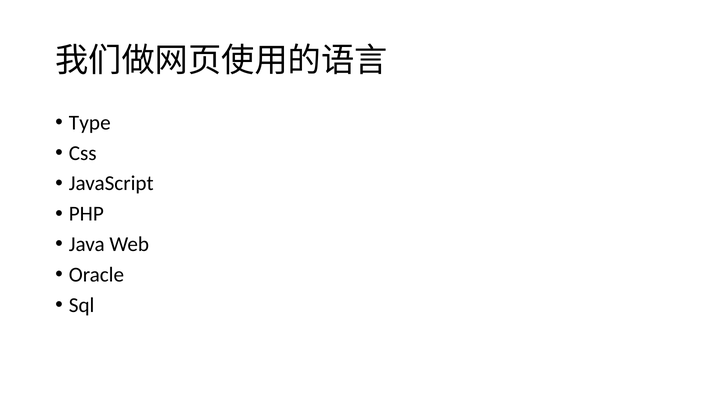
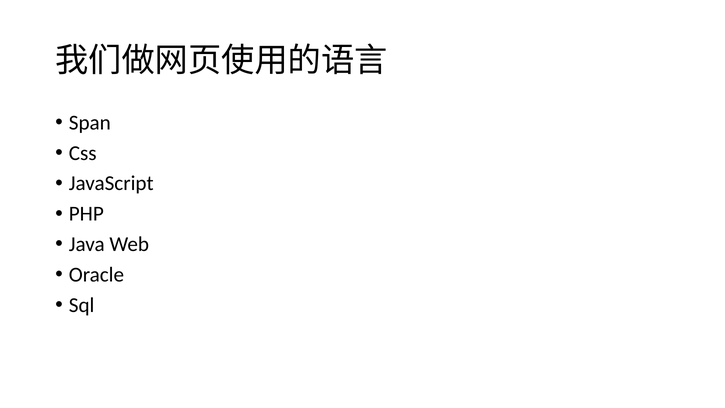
Type: Type -> Span
